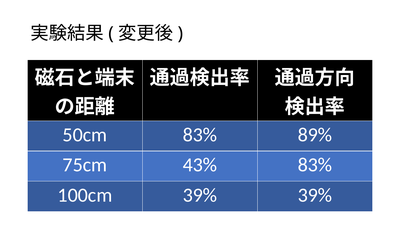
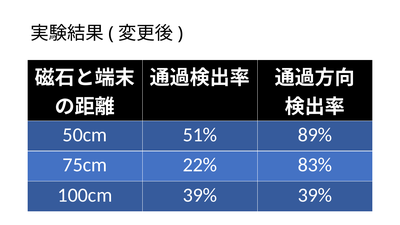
50cm 83%: 83% -> 51%
43%: 43% -> 22%
